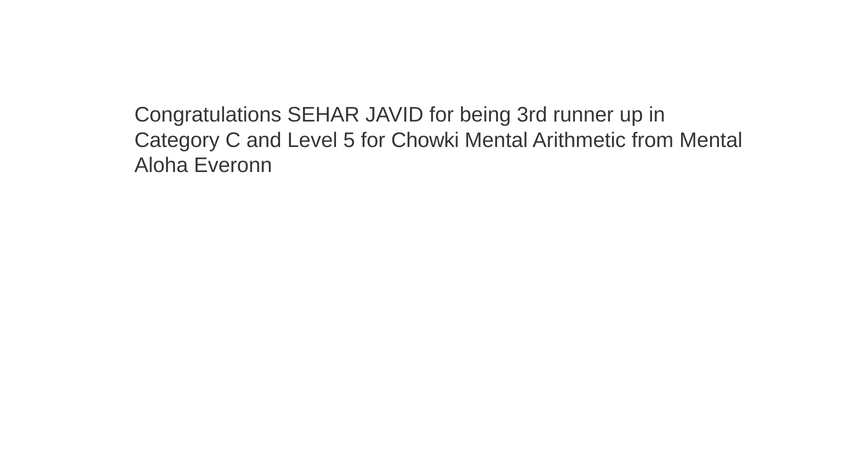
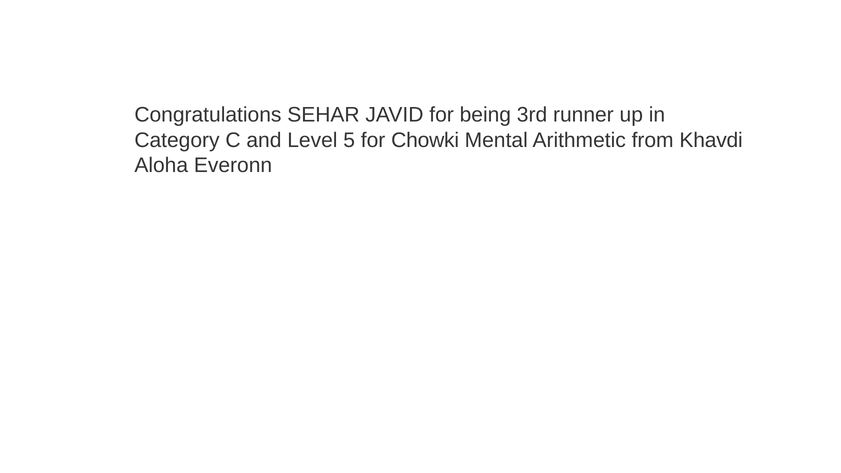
from Mental: Mental -> Khavdi
